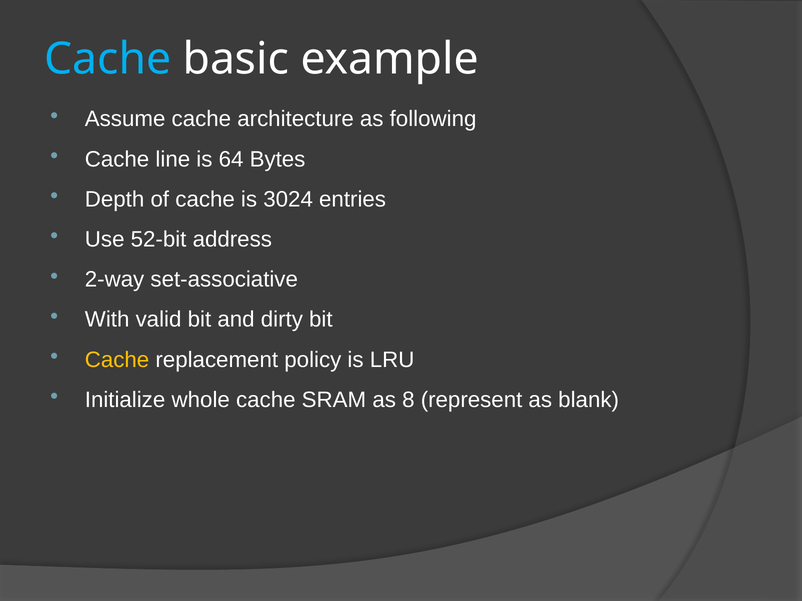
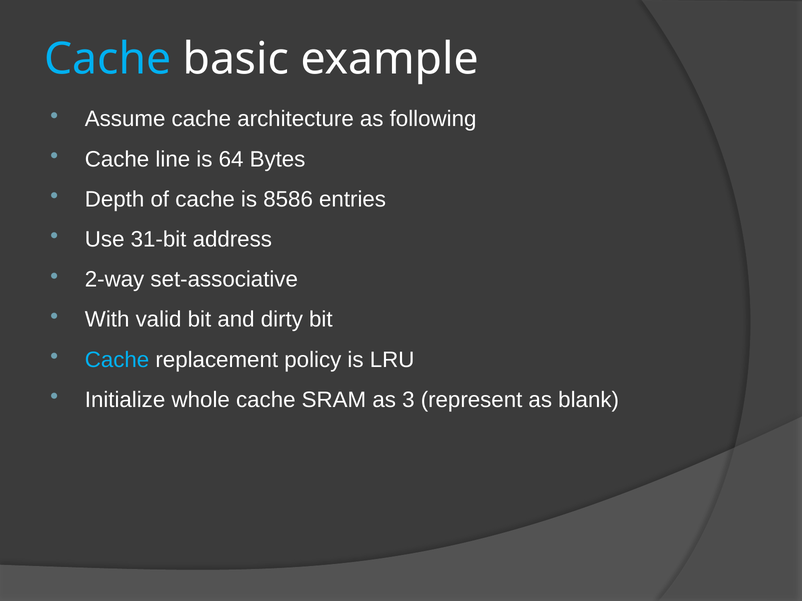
3024: 3024 -> 8586
52-bit: 52-bit -> 31-bit
Cache at (117, 360) colour: yellow -> light blue
8: 8 -> 3
